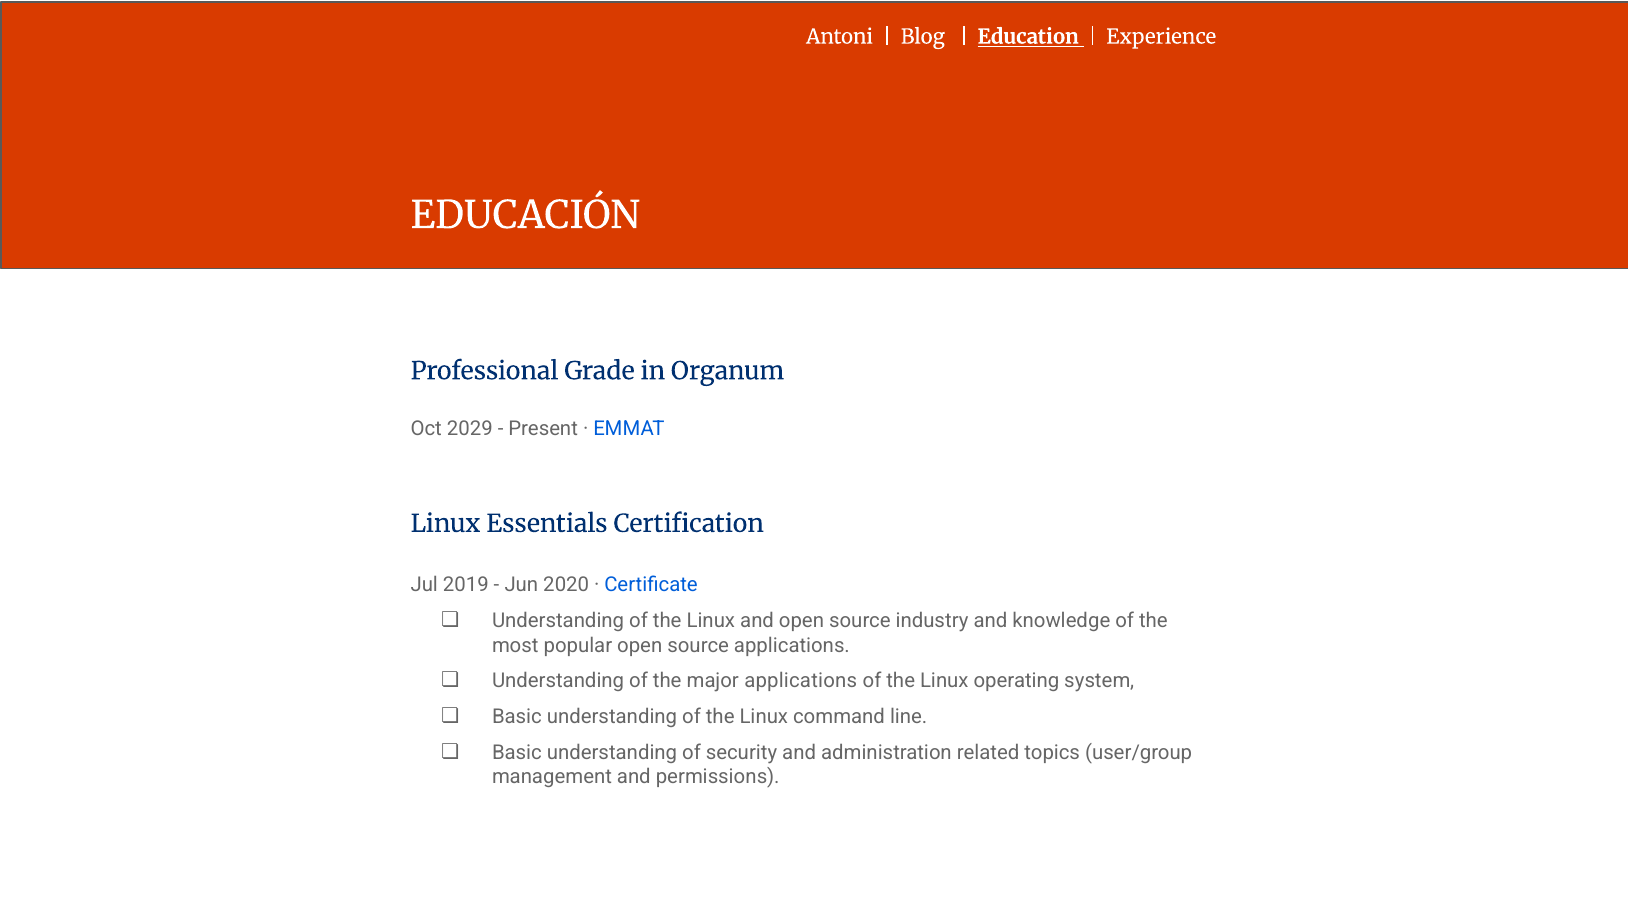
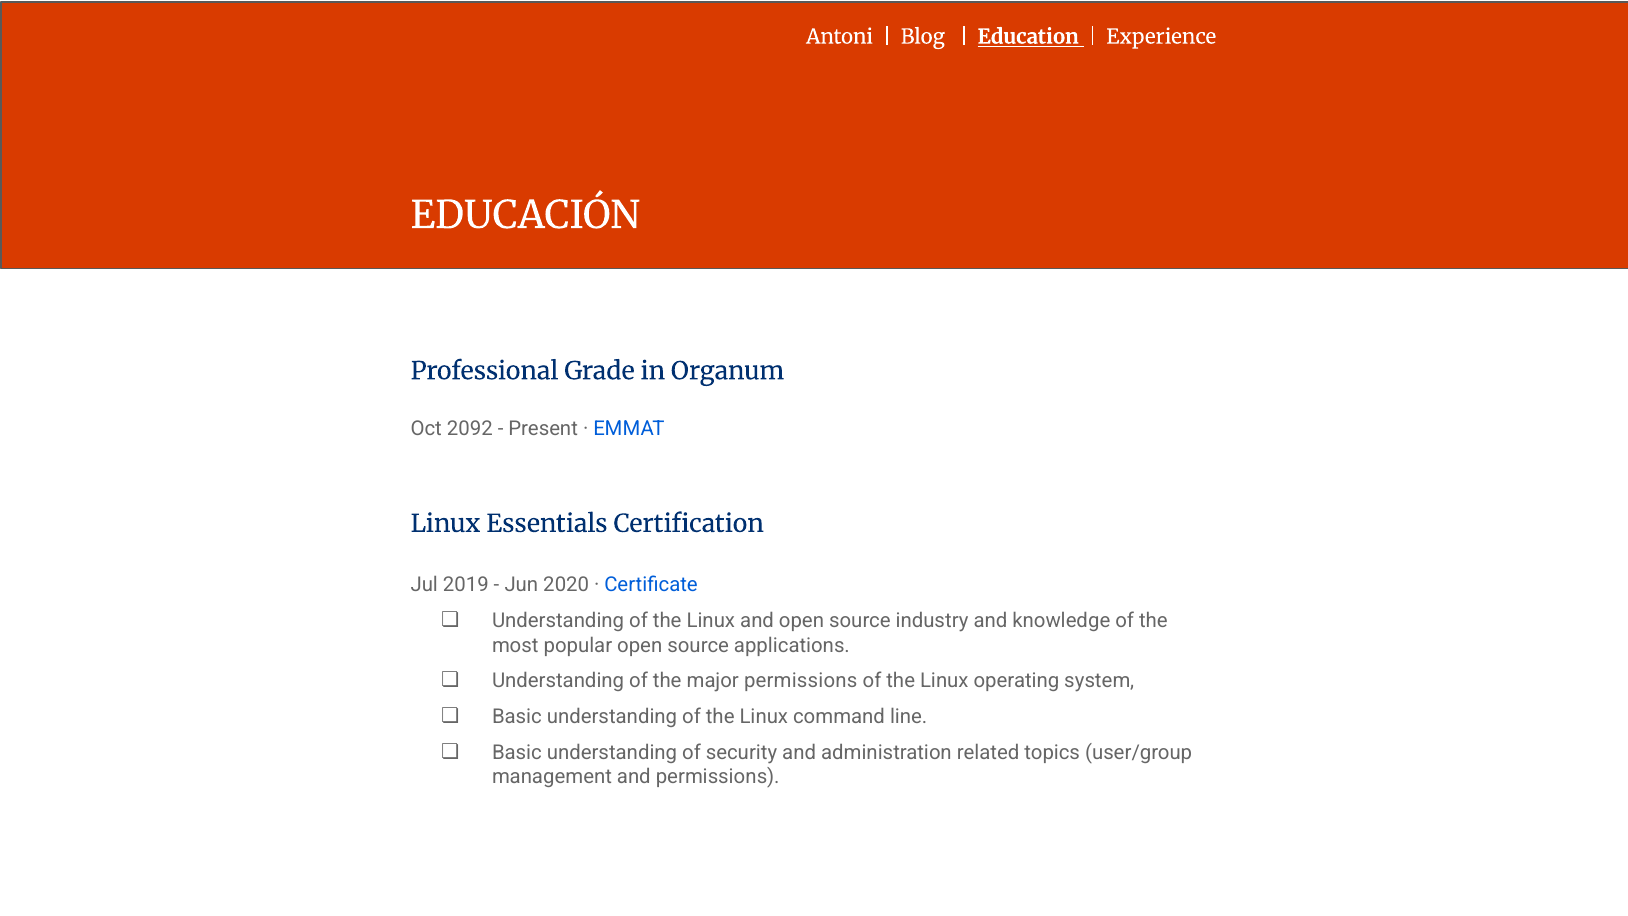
2029: 2029 -> 2092
major applications: applications -> permissions
